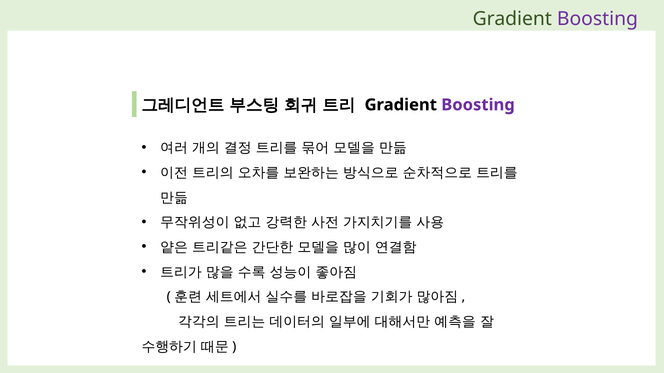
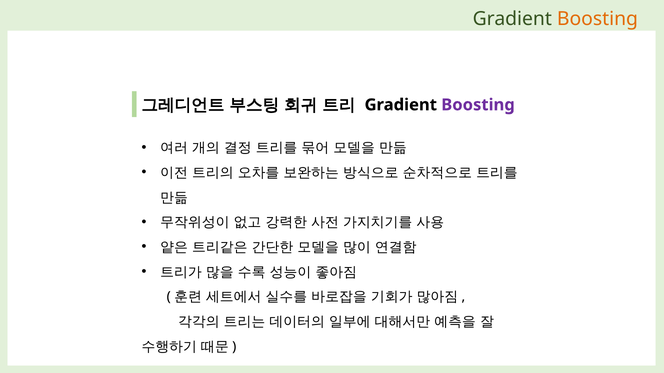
Boosting at (597, 19) colour: purple -> orange
